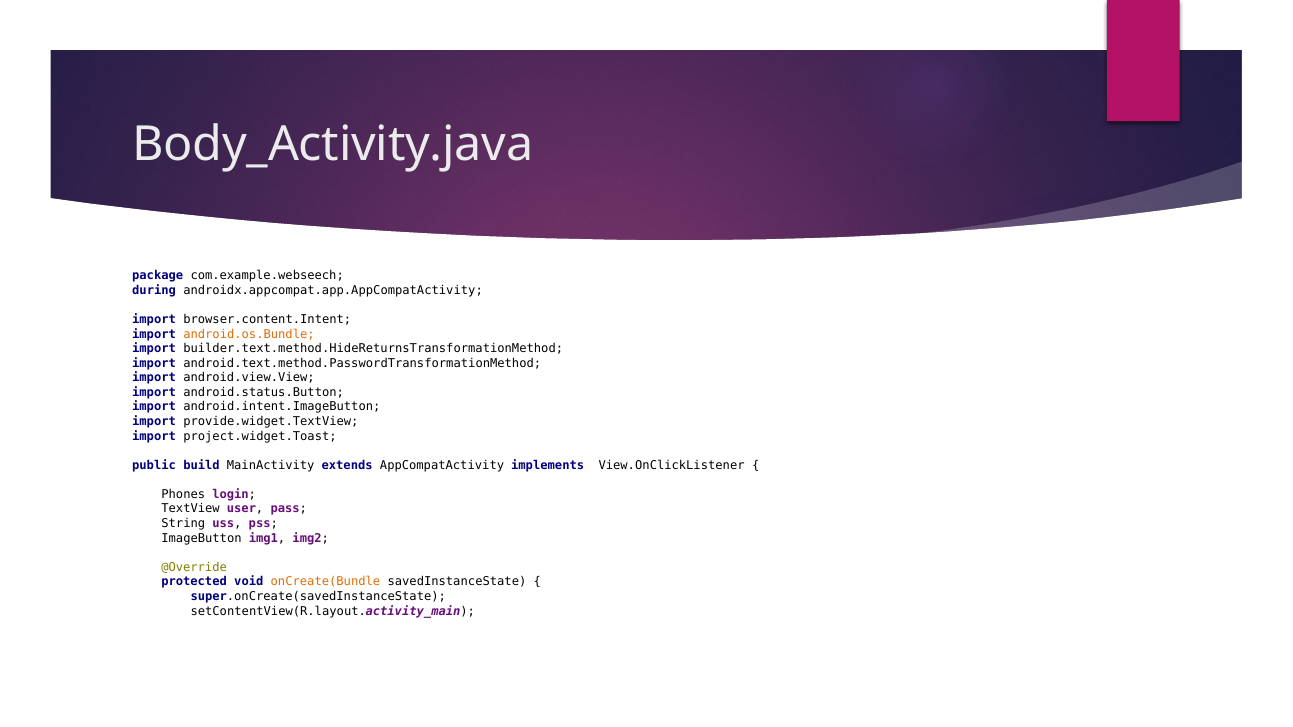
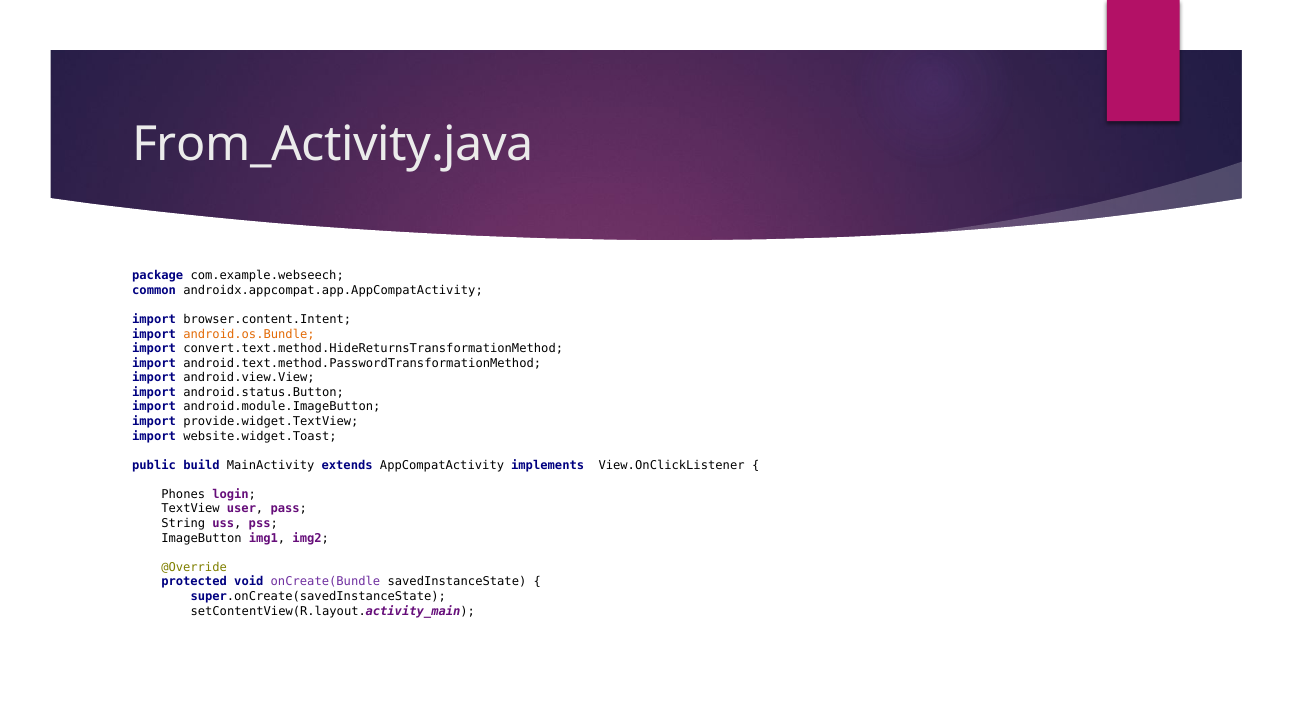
Body_Activity.java: Body_Activity.java -> From_Activity.java
during: during -> common
builder.text.method.HideReturnsTransformationMethod: builder.text.method.HideReturnsTransformationMethod -> convert.text.method.HideReturnsTransformationMethod
android.intent.ImageButton: android.intent.ImageButton -> android.module.ImageButton
project.widget.Toast: project.widget.Toast -> website.widget.Toast
onCreate(Bundle colour: orange -> purple
